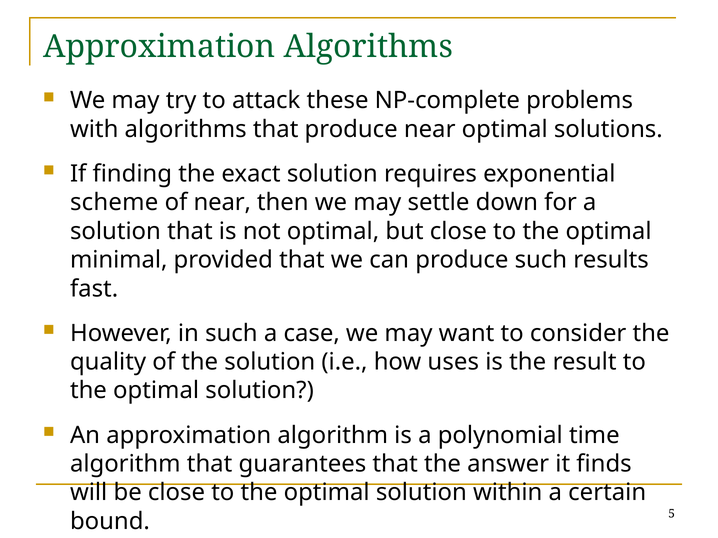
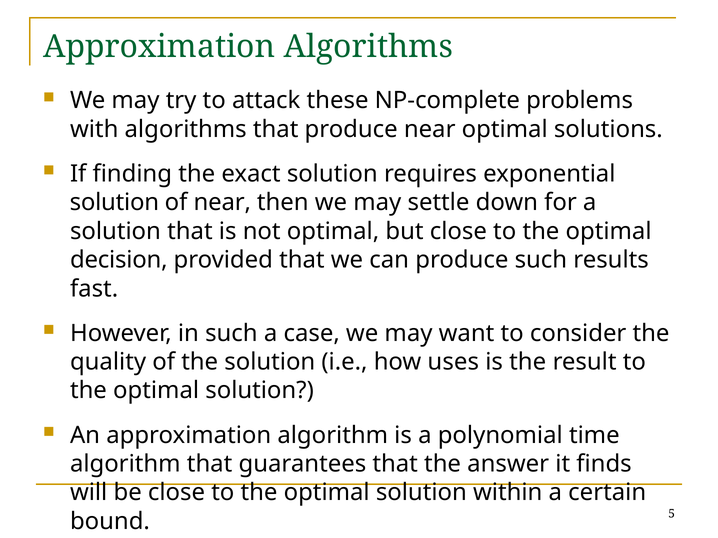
scheme at (114, 203): scheme -> solution
minimal: minimal -> decision
